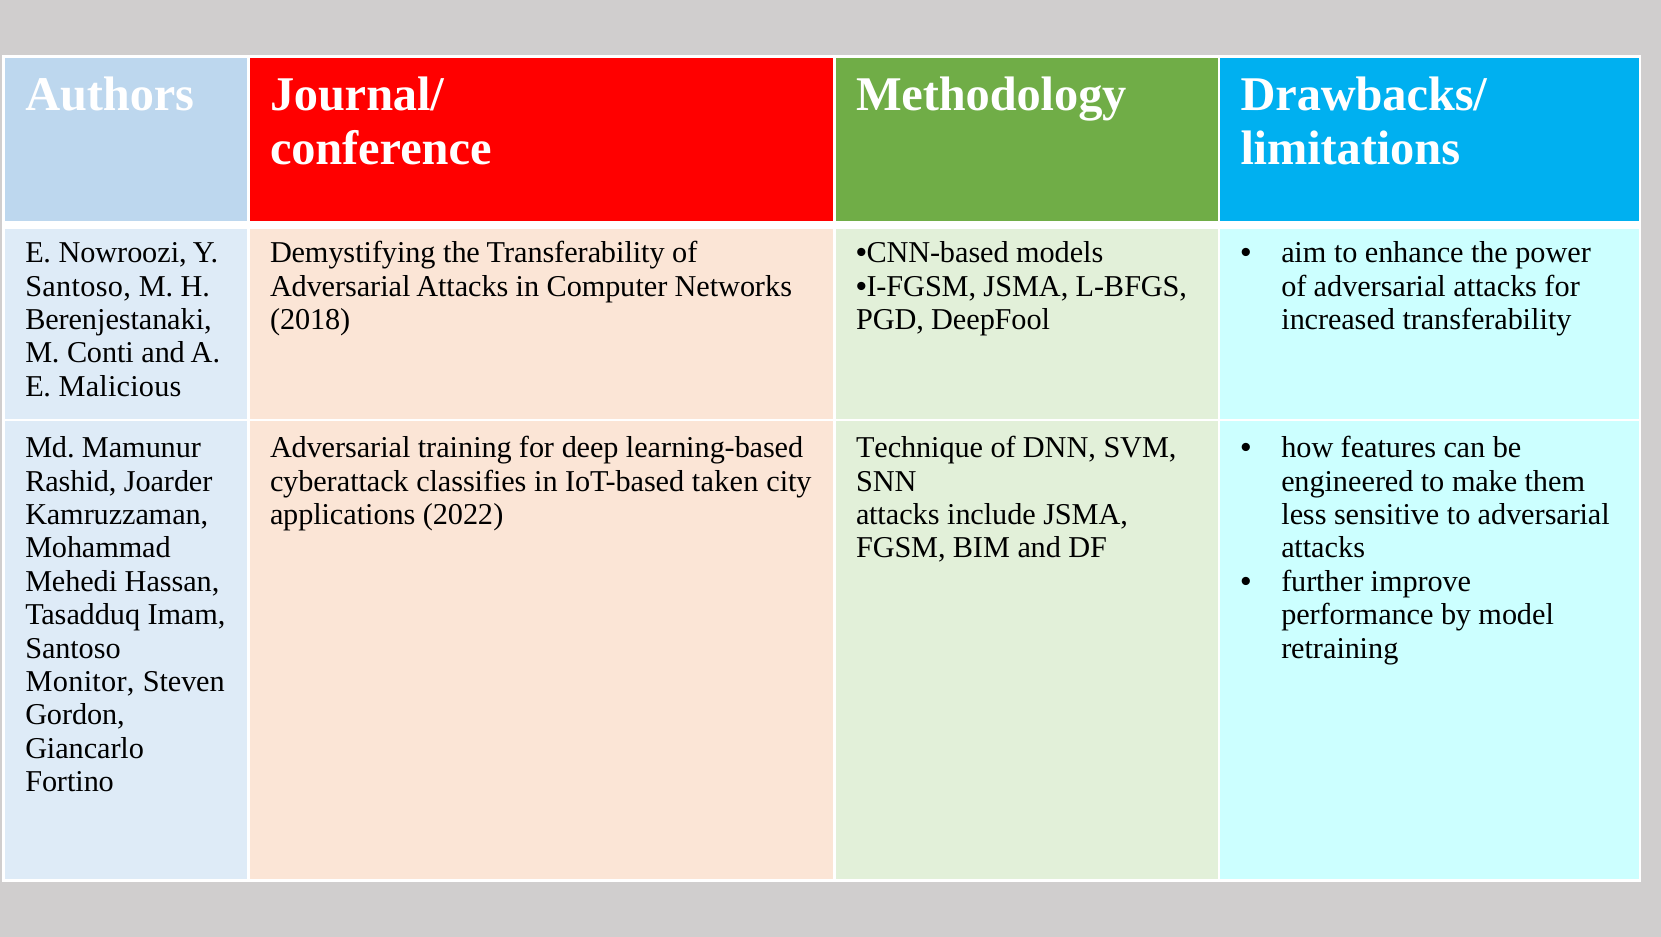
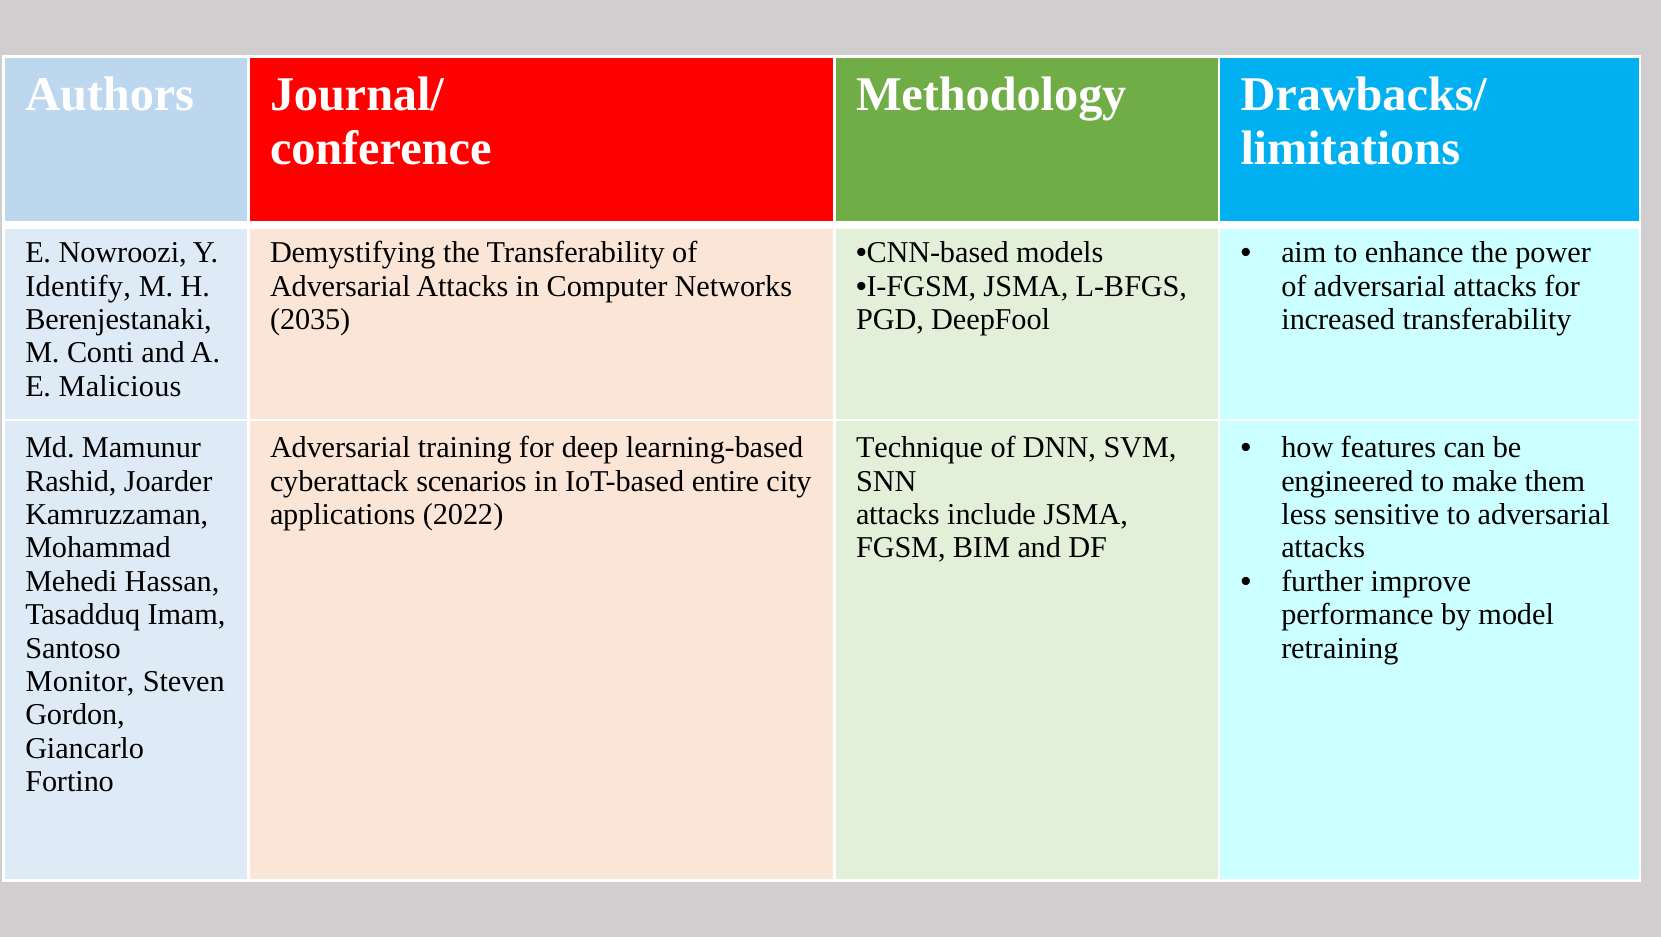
Santoso at (78, 286): Santoso -> Identify
2018: 2018 -> 2035
classifies: classifies -> scenarios
taken: taken -> entire
